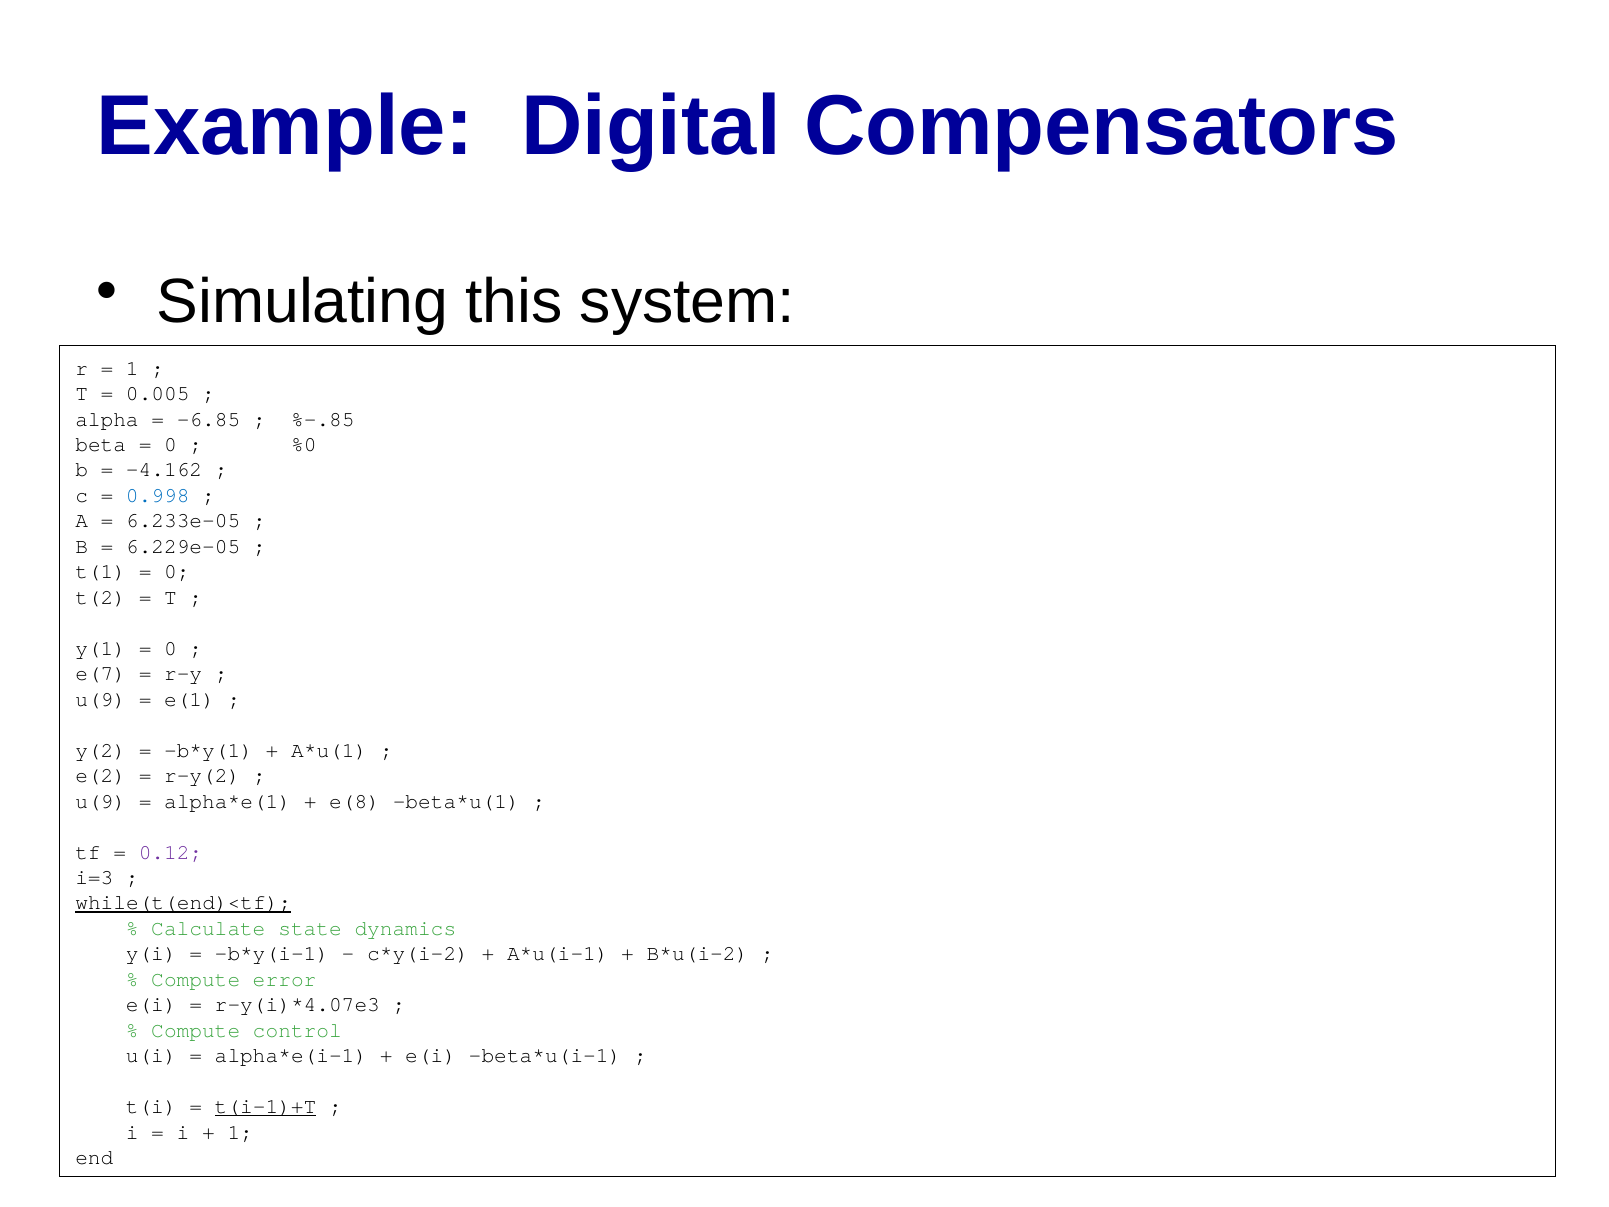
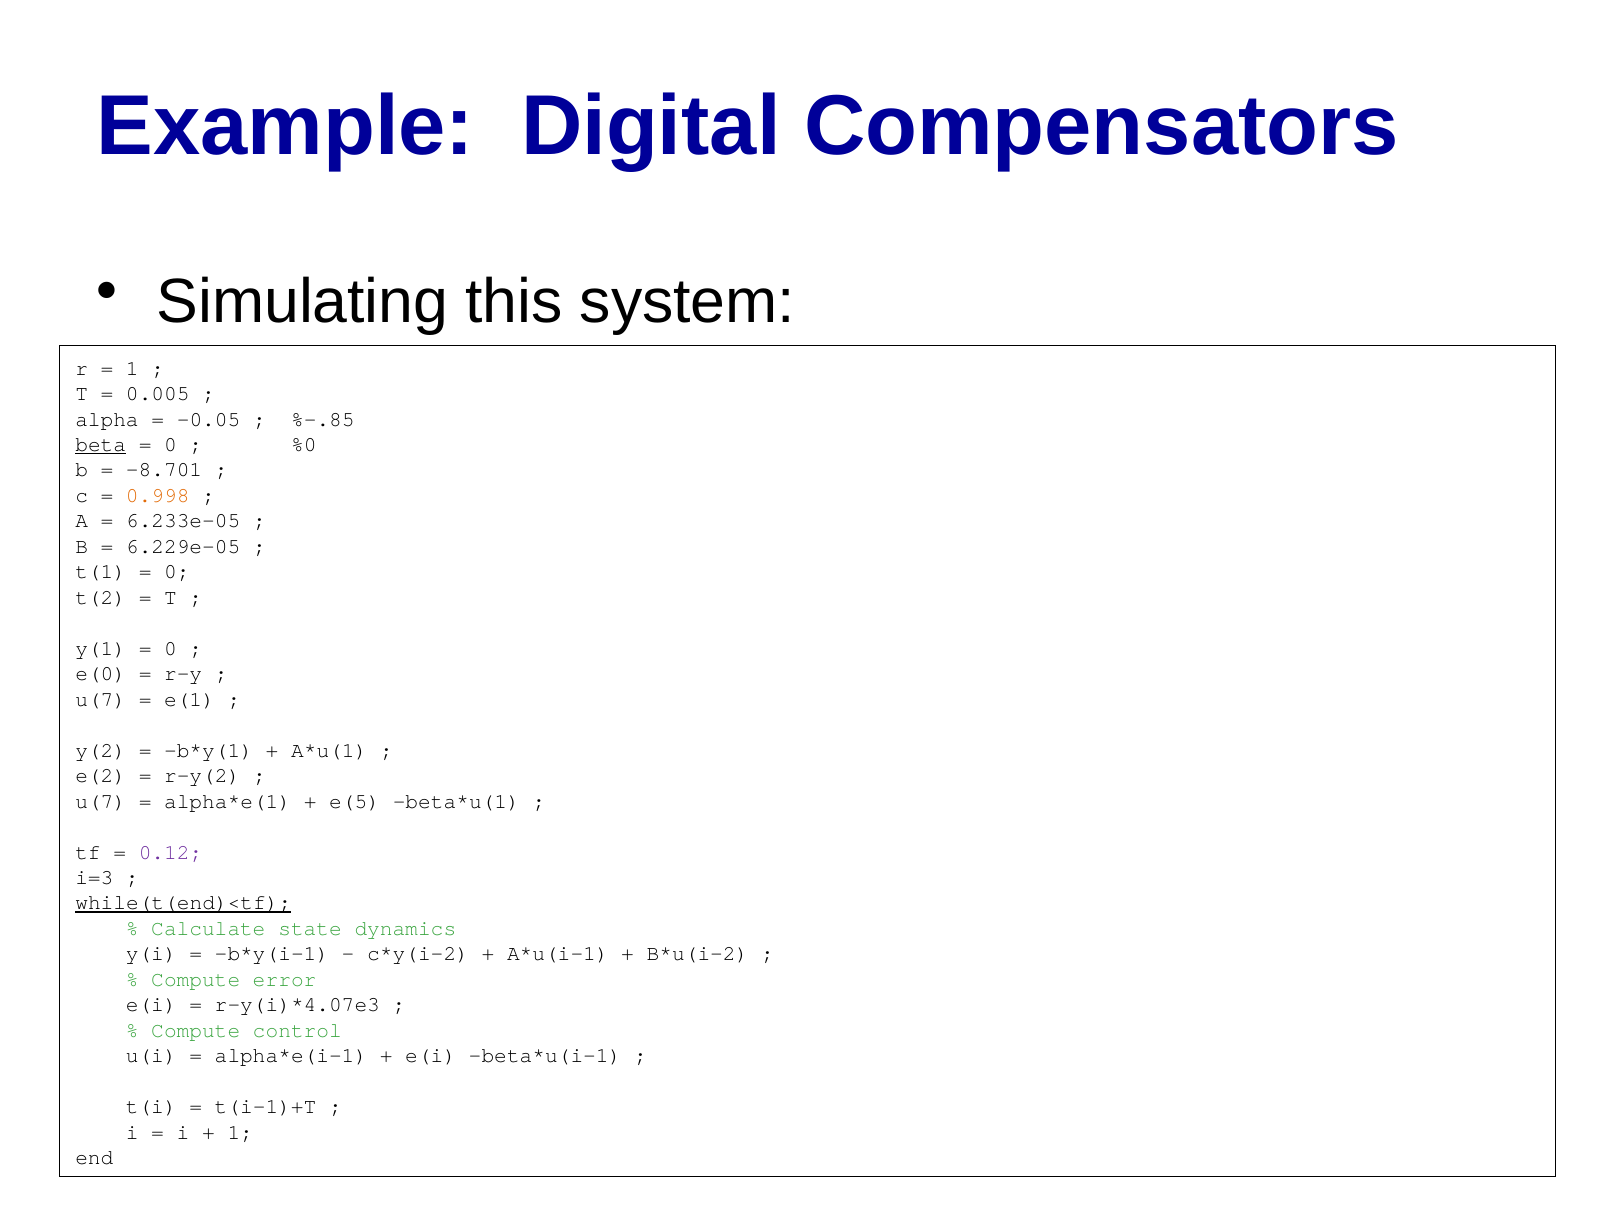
-6.85: -6.85 -> -0.05
beta underline: none -> present
-4.162: -4.162 -> -8.701
0.998 colour: blue -> orange
e(7: e(7 -> e(0
u(9 at (101, 699): u(9 -> u(7
u(9 at (101, 801): u(9 -> u(7
e(8: e(8 -> e(5
t(i-1)+T underline: present -> none
